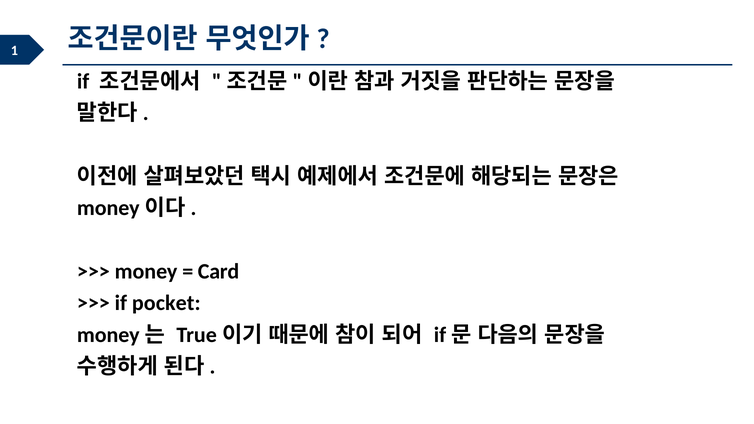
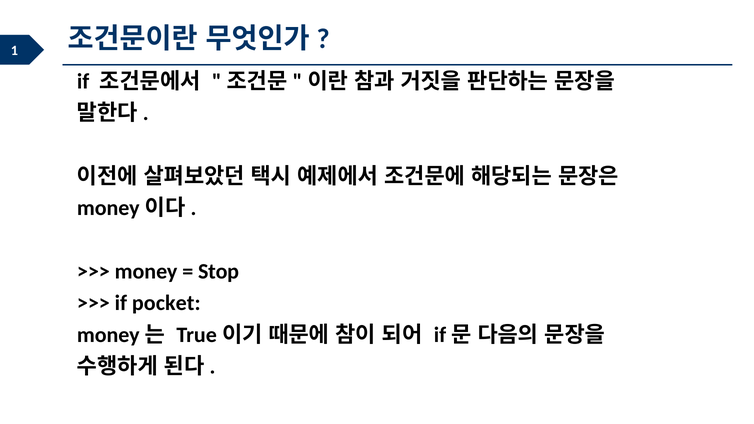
Card: Card -> Stop
